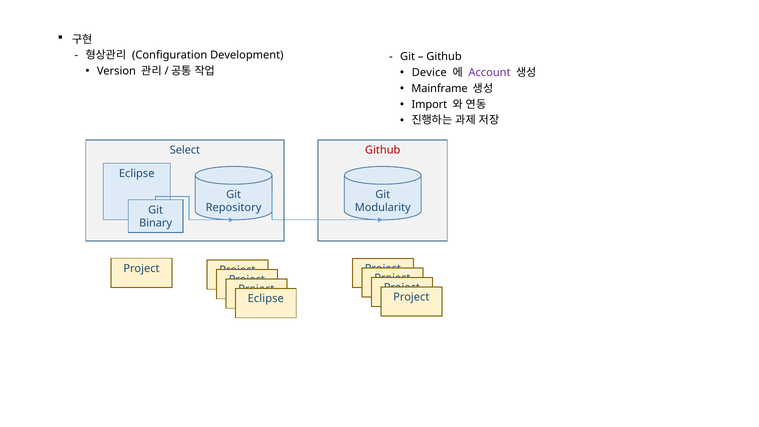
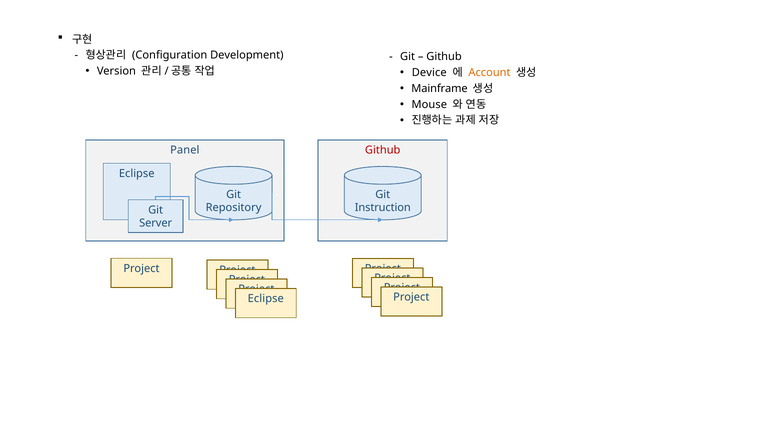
Account colour: purple -> orange
Import: Import -> Mouse
Select: Select -> Panel
Modularity: Modularity -> Instruction
Binary: Binary -> Server
